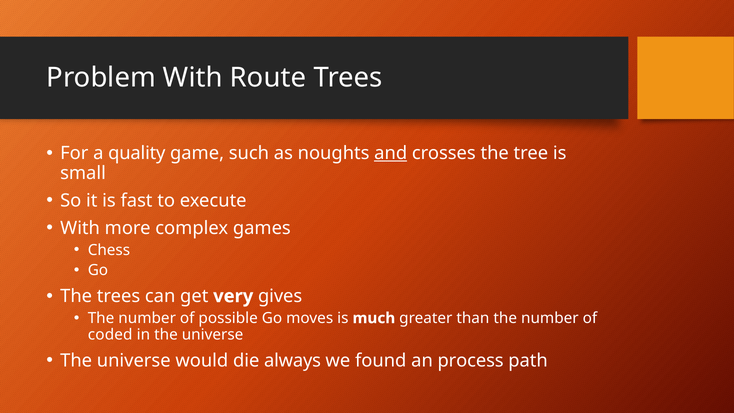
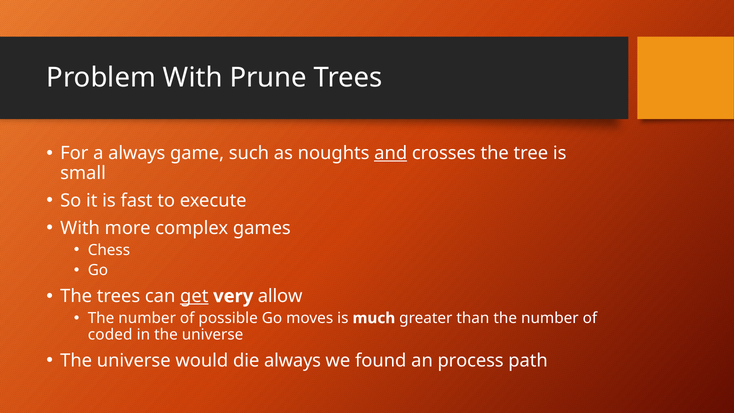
Route: Route -> Prune
a quality: quality -> always
get underline: none -> present
gives: gives -> allow
